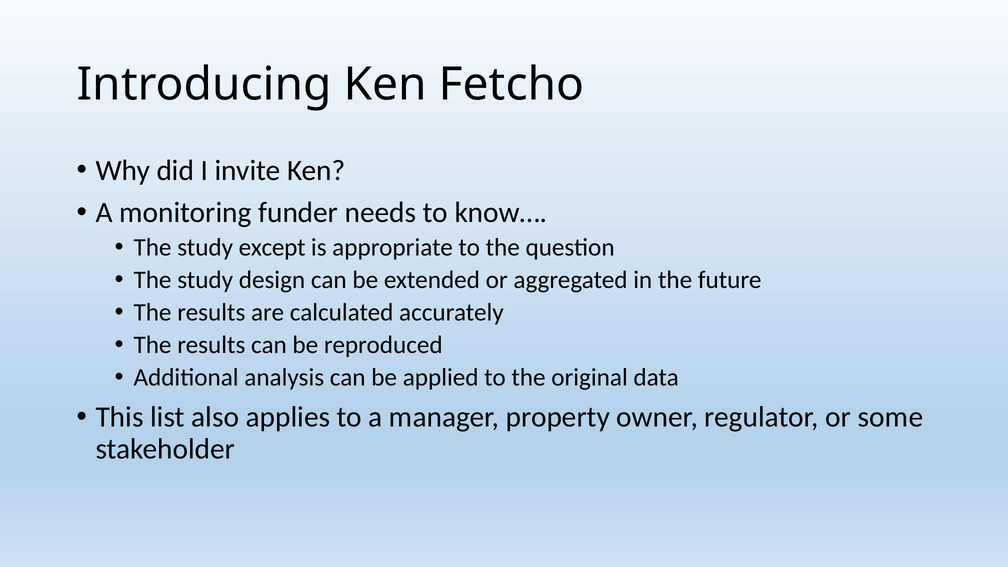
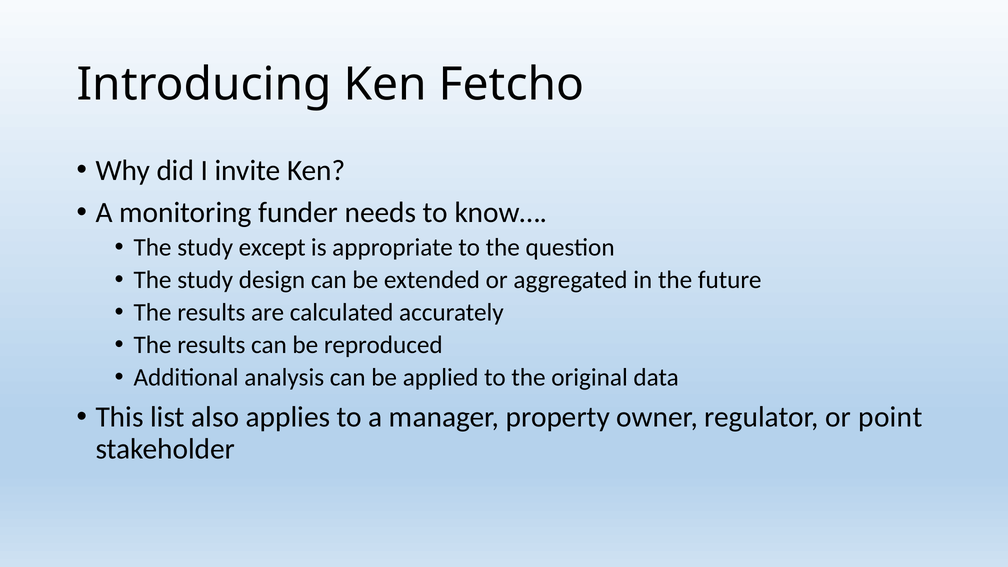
some: some -> point
